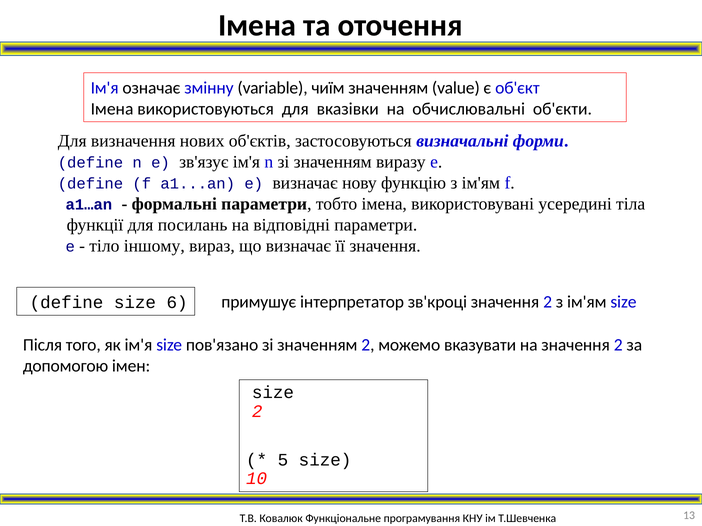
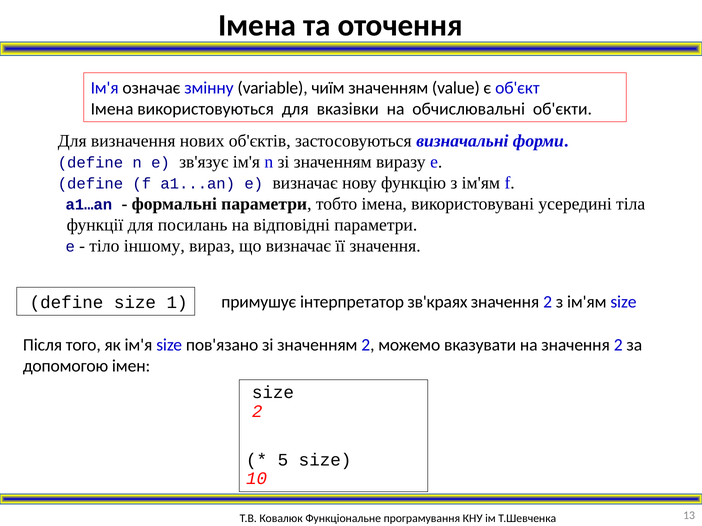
6: 6 -> 1
зв'кроці: зв'кроці -> зв'краях
